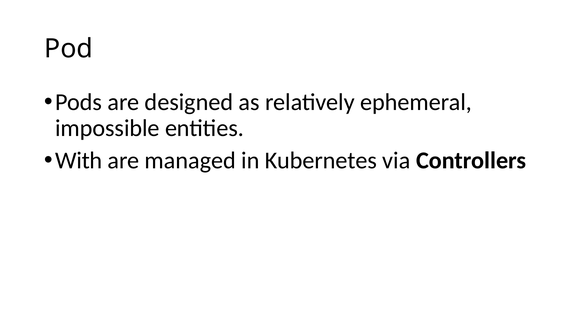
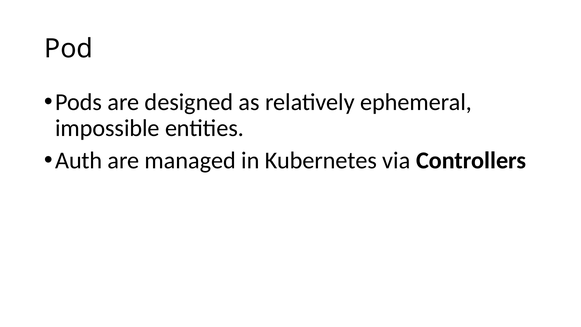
With: With -> Auth
